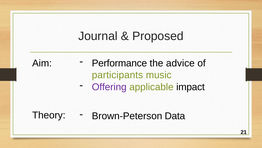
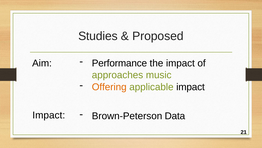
Journal: Journal -> Studies
the advice: advice -> impact
participants: participants -> approaches
Offering colour: purple -> orange
Theory at (49, 115): Theory -> Impact
